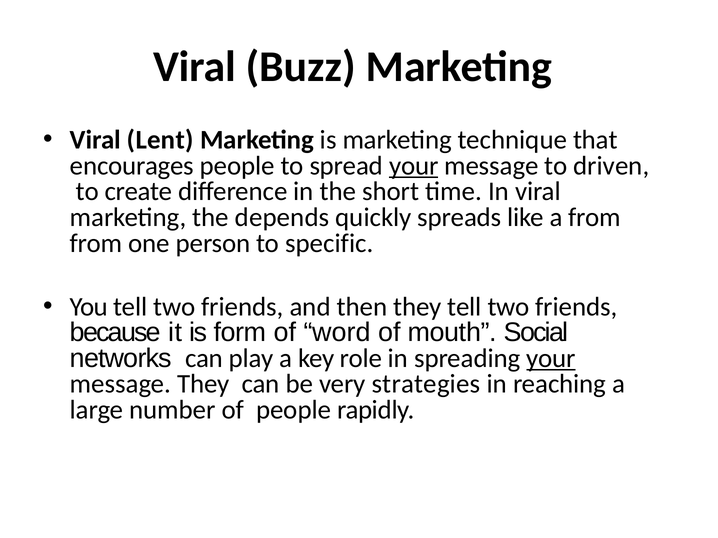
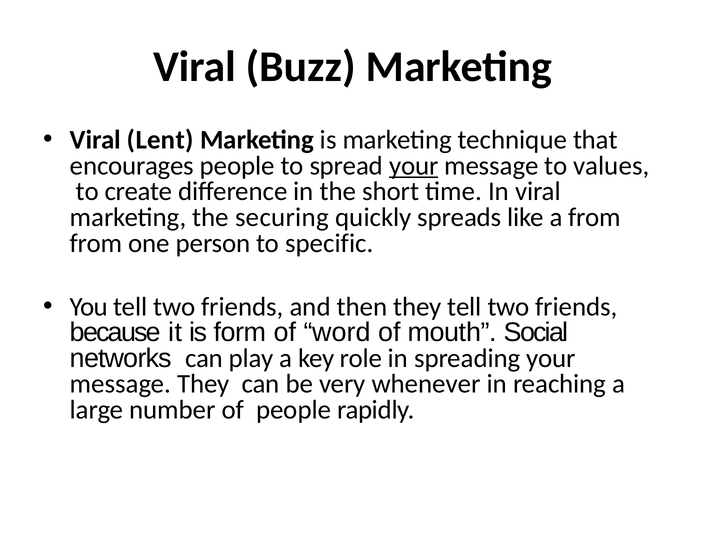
driven: driven -> values
depends: depends -> securing
your at (551, 359) underline: present -> none
strategies: strategies -> whenever
